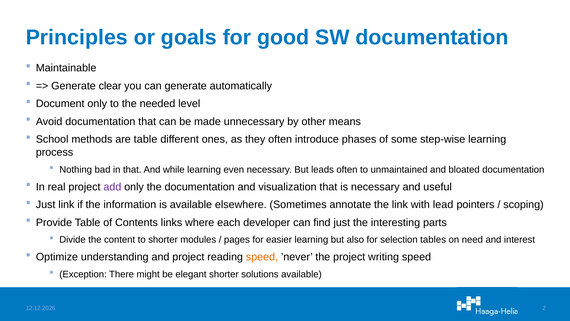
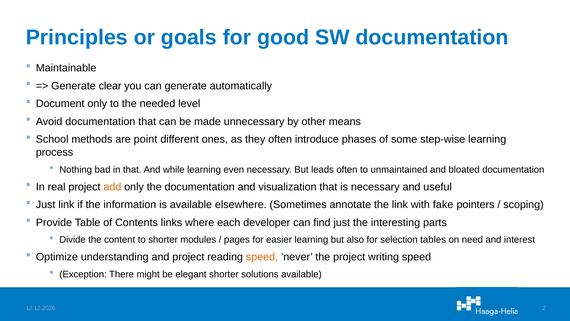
are table: table -> point
add colour: purple -> orange
lead: lead -> fake
